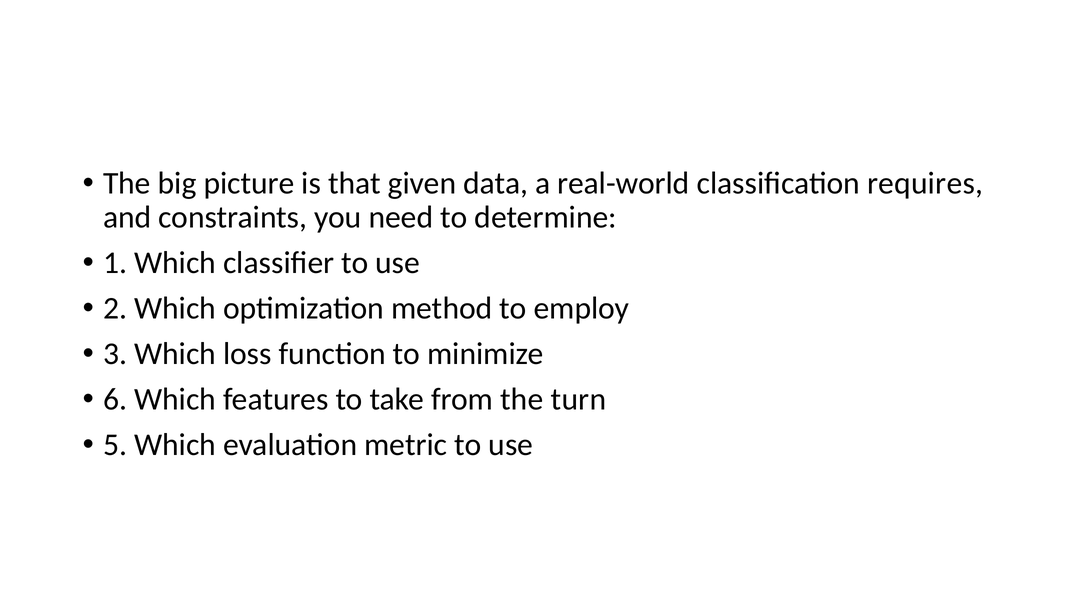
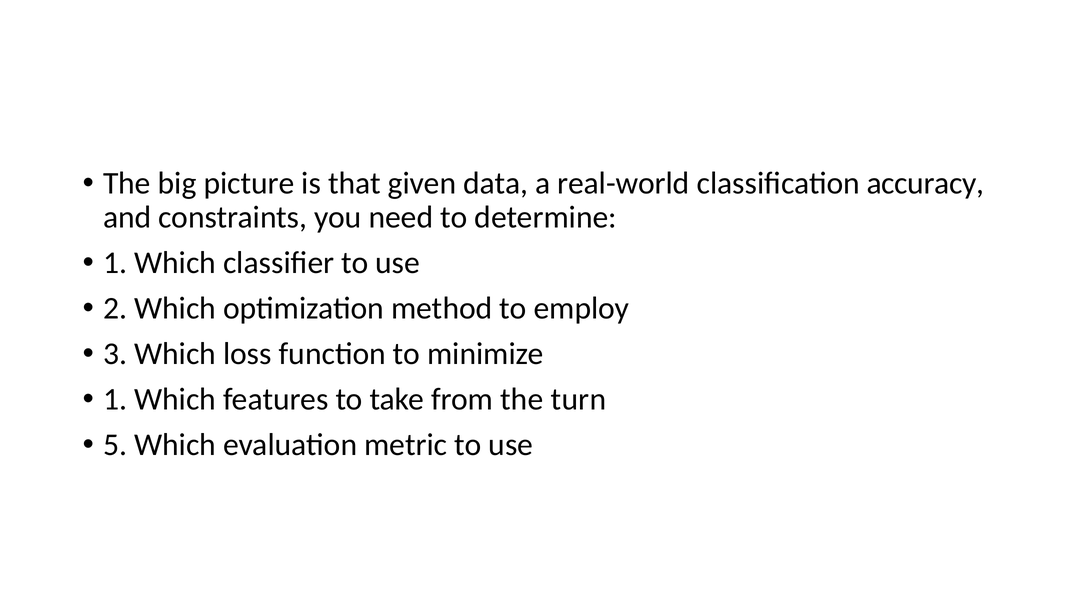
requires: requires -> accuracy
6 at (115, 400): 6 -> 1
